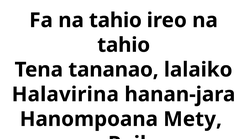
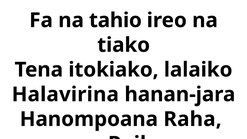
tahio at (124, 45): tahio -> tiako
tananao: tananao -> itokiako
Mety: Mety -> Raha
